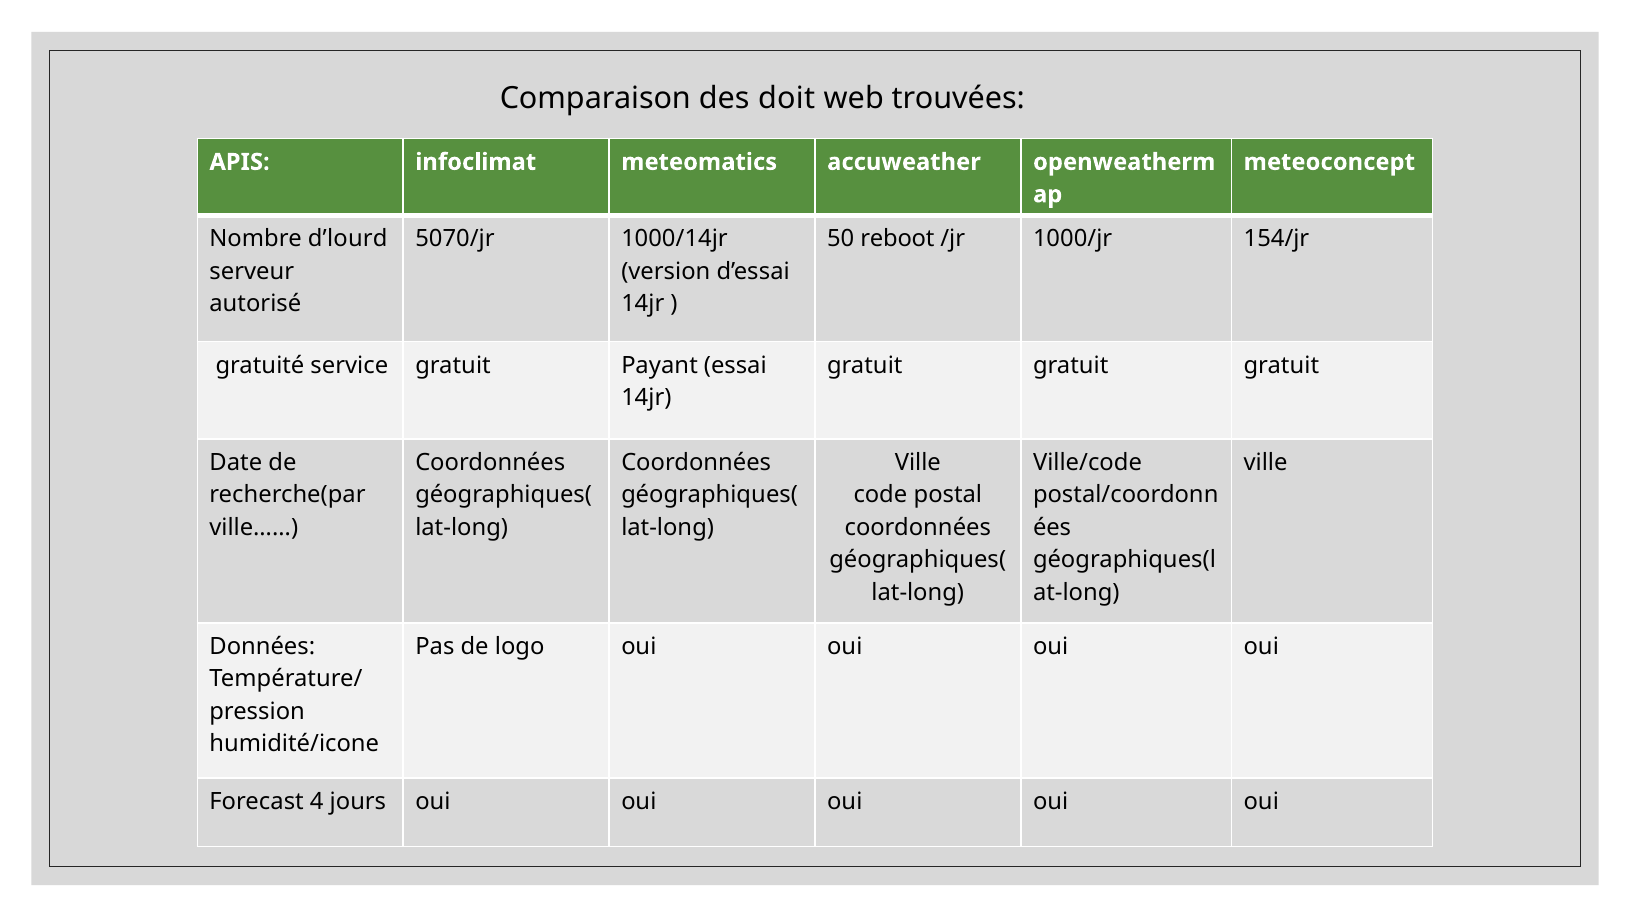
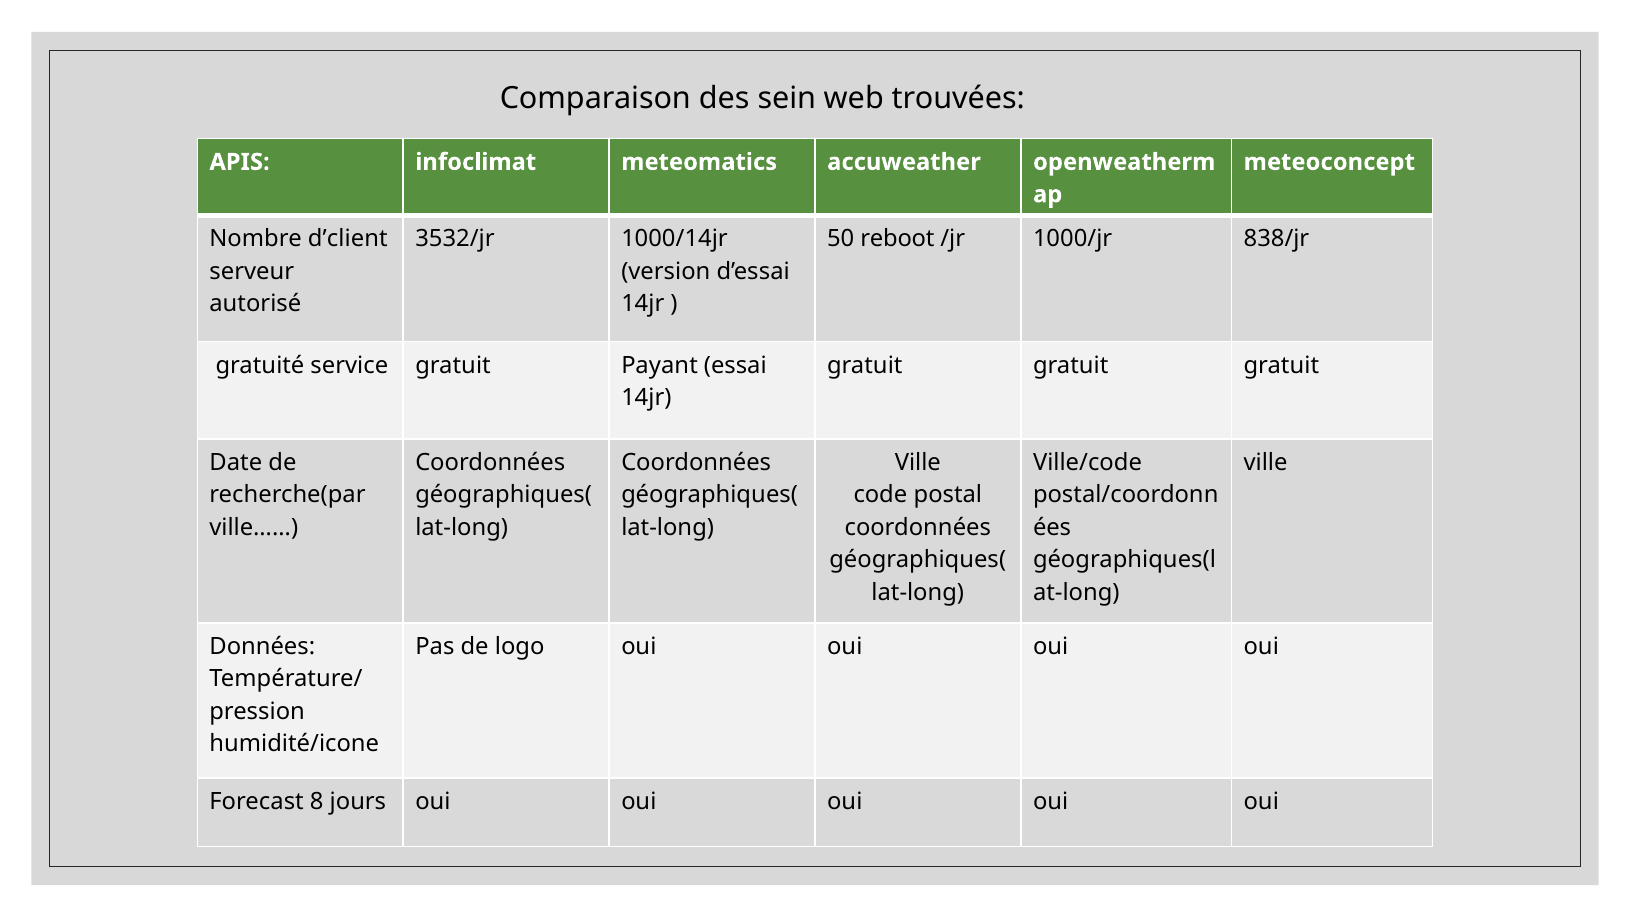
doit: doit -> sein
d’lourd: d’lourd -> d’client
5070/jr: 5070/jr -> 3532/jr
154/jr: 154/jr -> 838/jr
4: 4 -> 8
